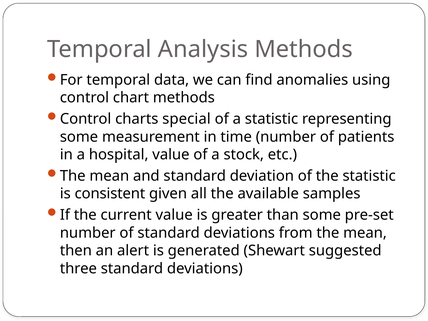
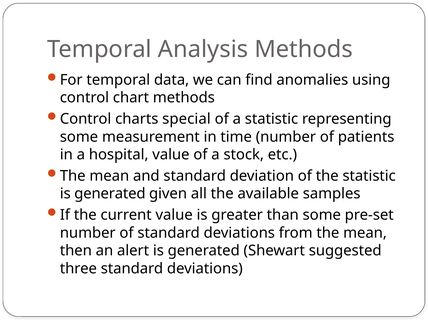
consistent at (110, 194): consistent -> generated
